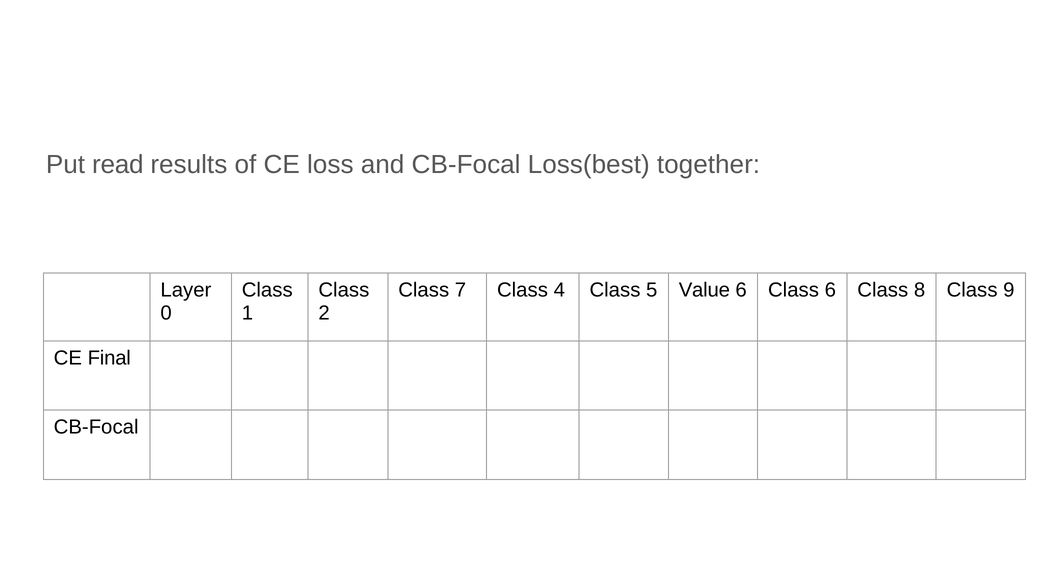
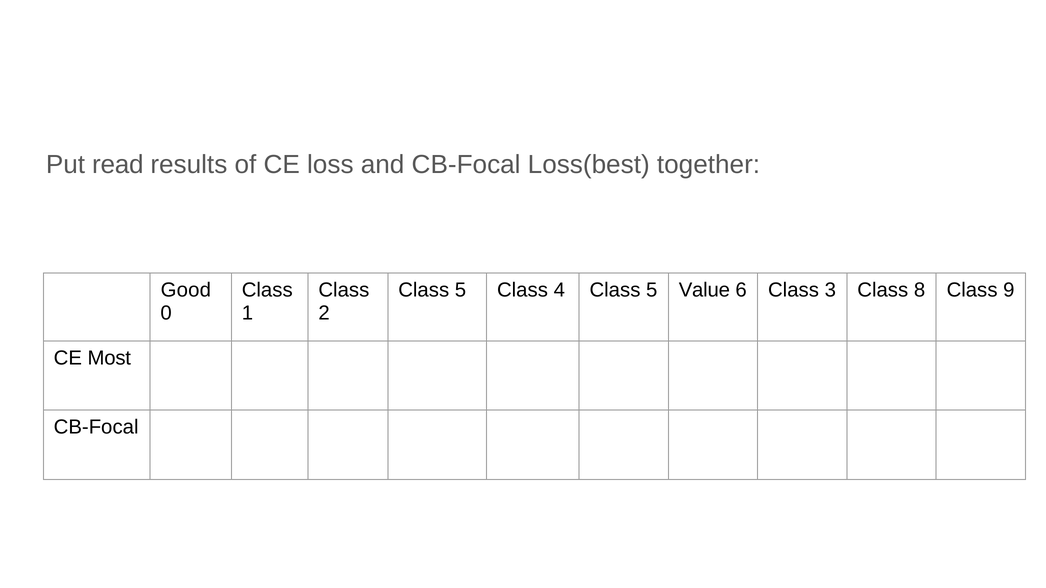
Layer: Layer -> Good
7 at (461, 290): 7 -> 5
Class 6: 6 -> 3
Final: Final -> Most
